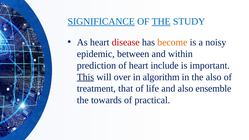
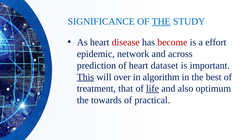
SIGNIFICANCE underline: present -> none
become colour: orange -> red
noisy: noisy -> effort
between: between -> network
within: within -> across
include: include -> dataset
the also: also -> best
life underline: none -> present
ensemble: ensemble -> optimum
